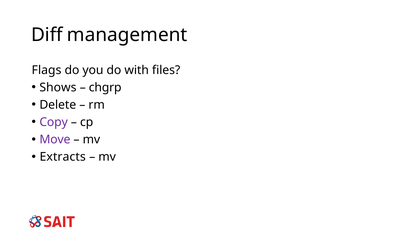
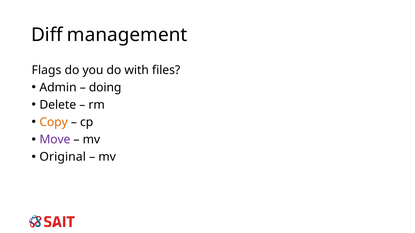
Shows: Shows -> Admin
chgrp: chgrp -> doing
Copy colour: purple -> orange
Extracts: Extracts -> Original
